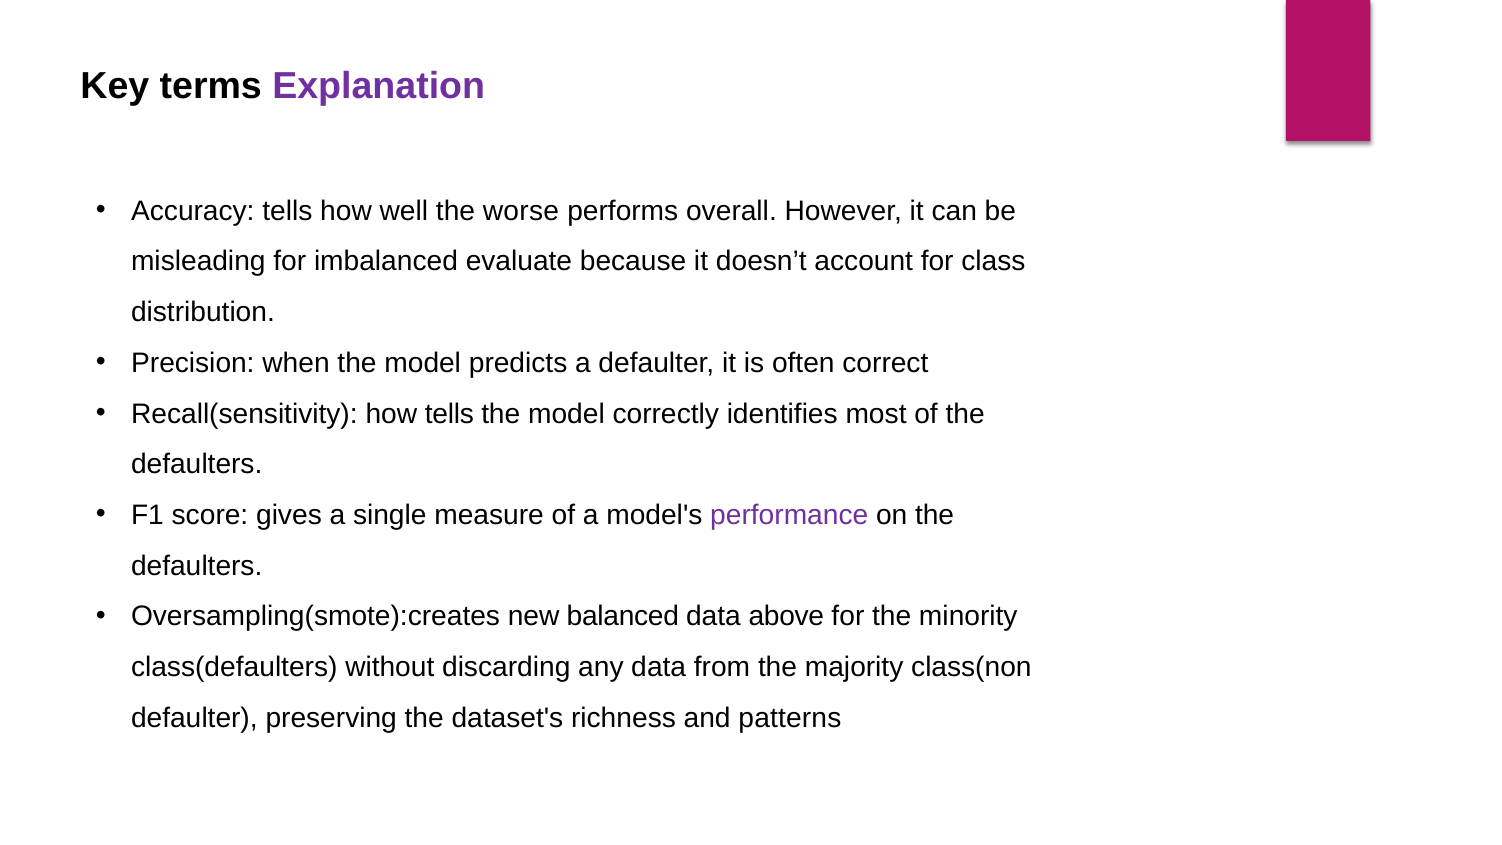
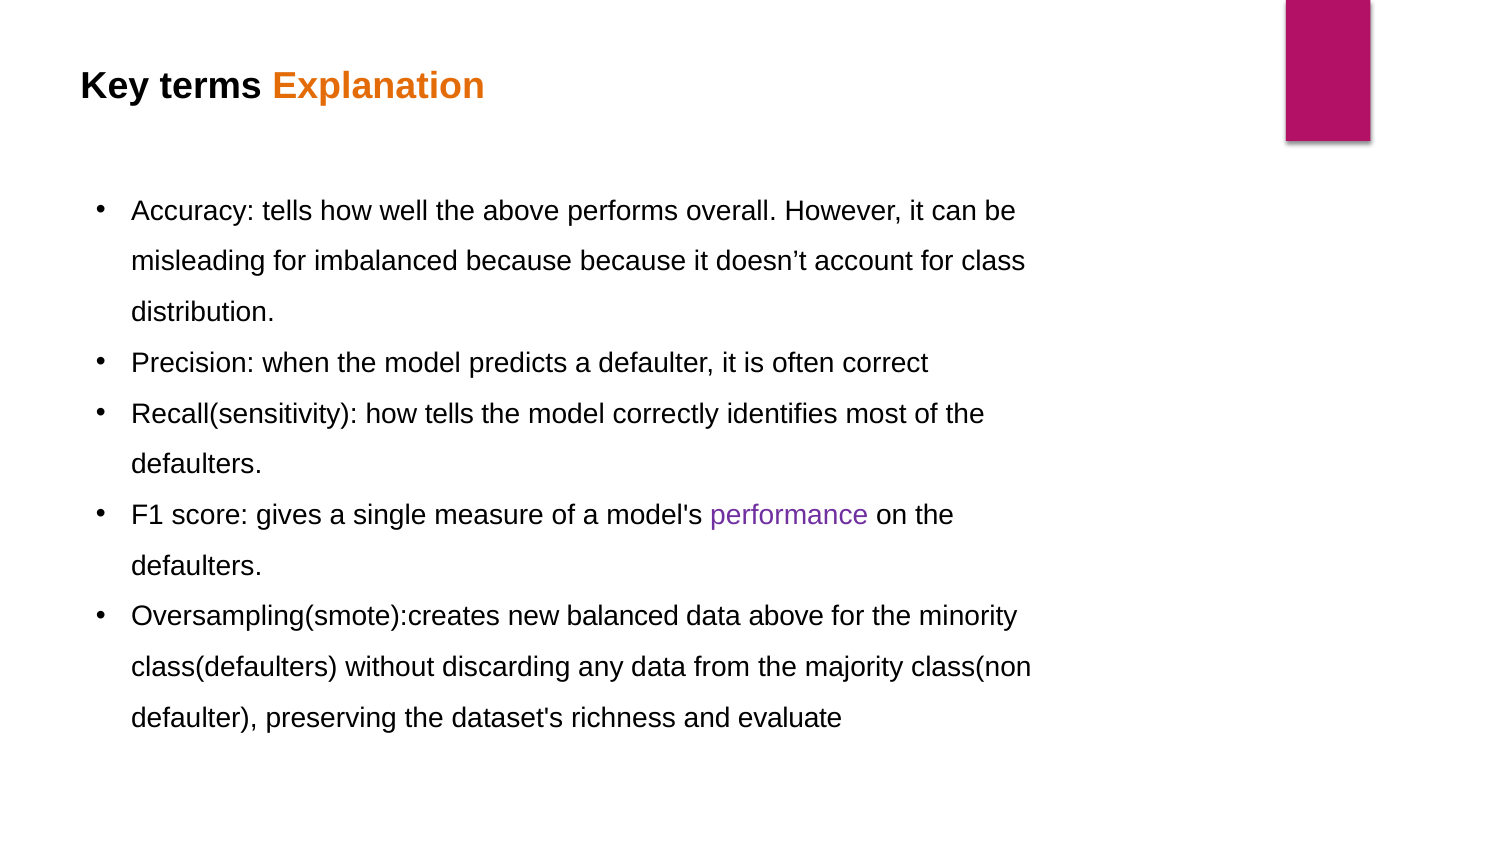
Explanation colour: purple -> orange
the worse: worse -> above
imbalanced evaluate: evaluate -> because
patterns: patterns -> evaluate
